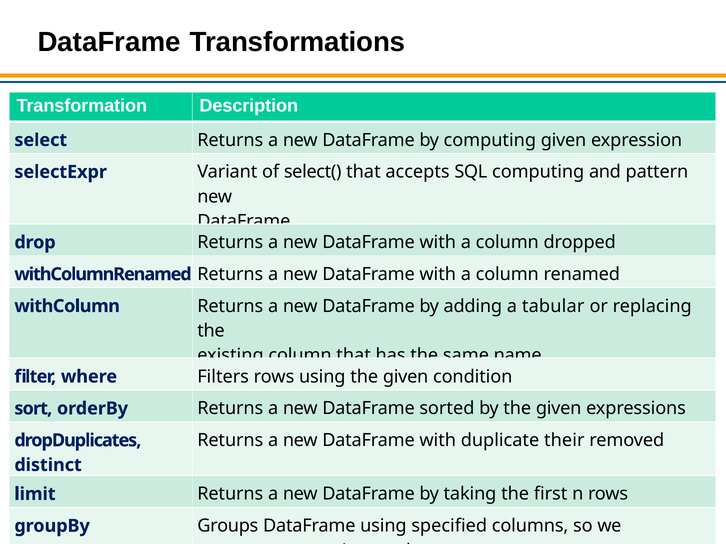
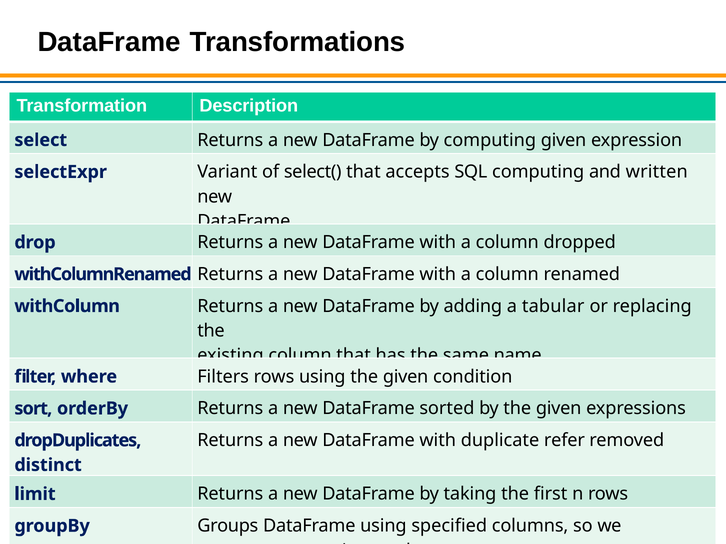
pattern: pattern -> written
their: their -> refer
